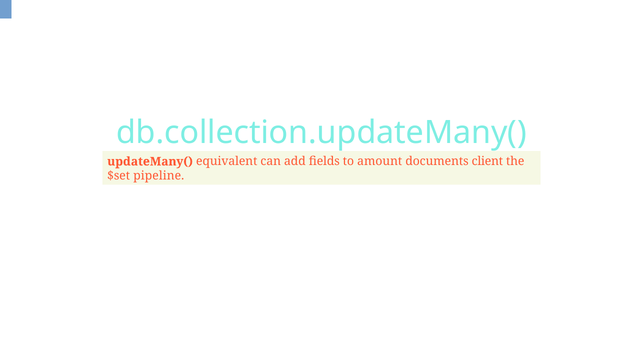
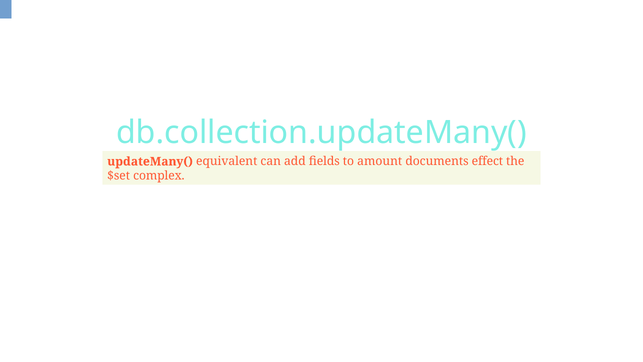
client: client -> effect
pipeline: pipeline -> complex
